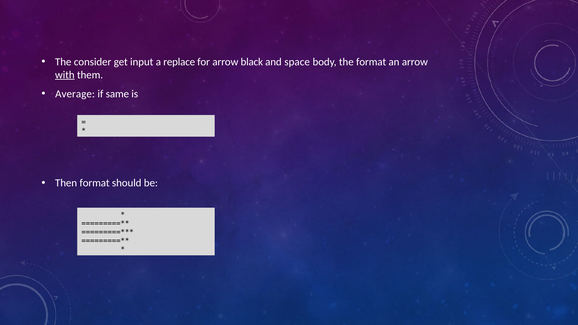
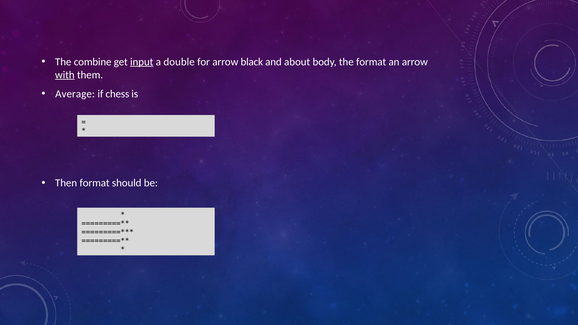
consider: consider -> combine
input underline: none -> present
replace: replace -> double
space: space -> about
same: same -> chess
